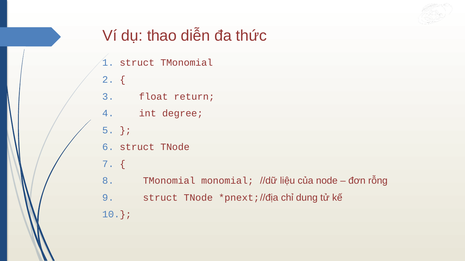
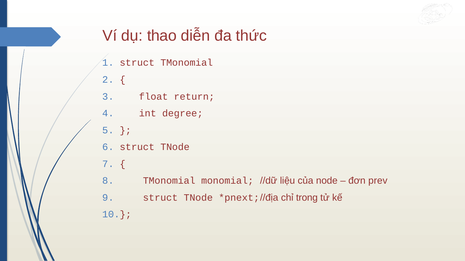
rỗng: rỗng -> prev
dung: dung -> trong
